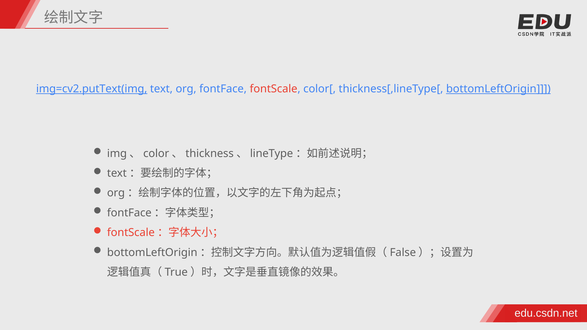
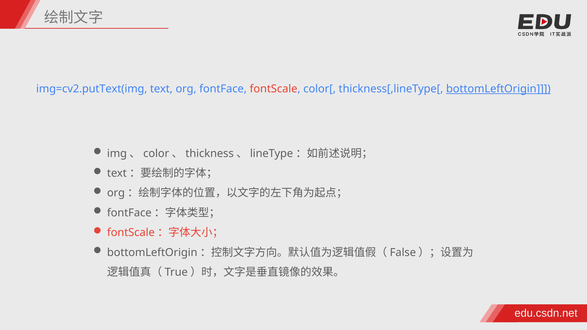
img=cv2.putText(img underline: present -> none
